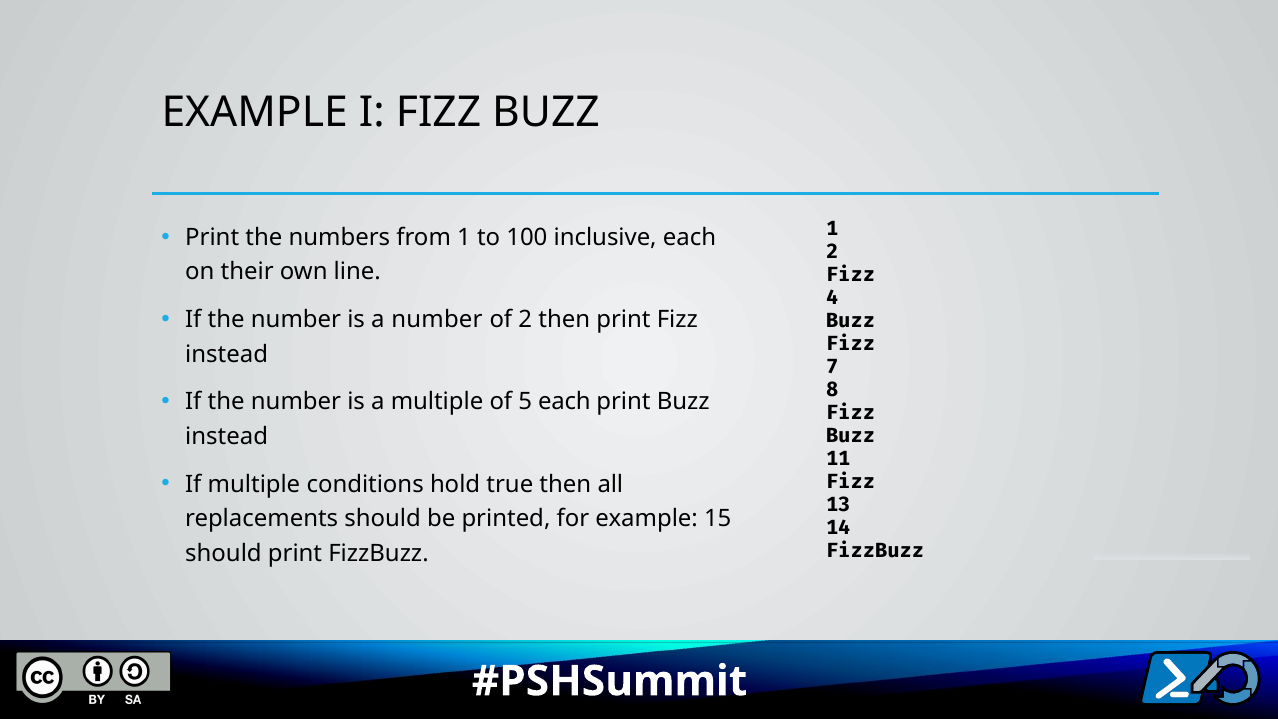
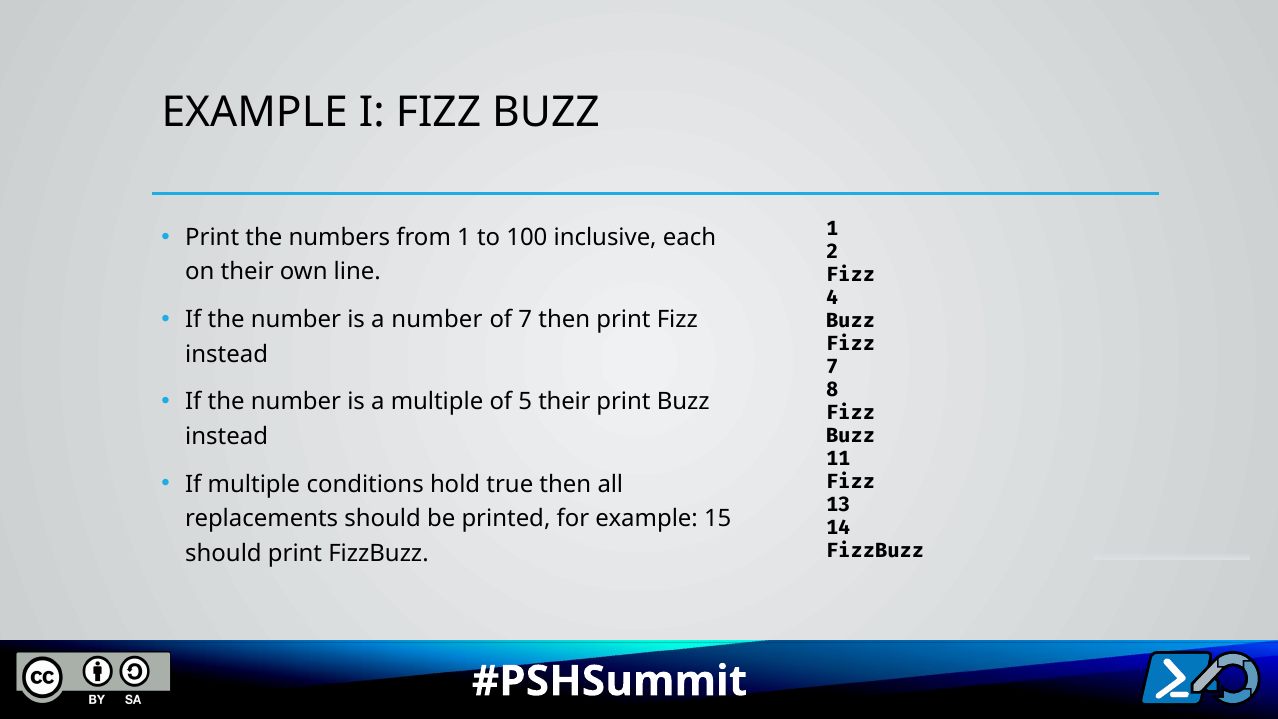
of 2: 2 -> 7
5 each: each -> their
